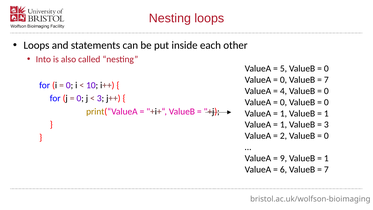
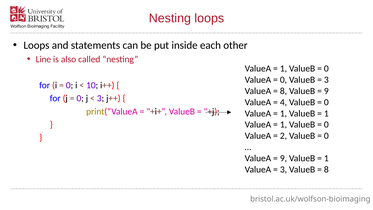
Into: Into -> Line
5 at (283, 69): 5 -> 1
7 at (326, 80): 7 -> 3
4 at (283, 91): 4 -> 8
0 at (326, 91): 0 -> 9
0 at (283, 102): 0 -> 4
3 at (326, 125): 3 -> 0
6 at (283, 169): 6 -> 3
7 at (326, 169): 7 -> 8
